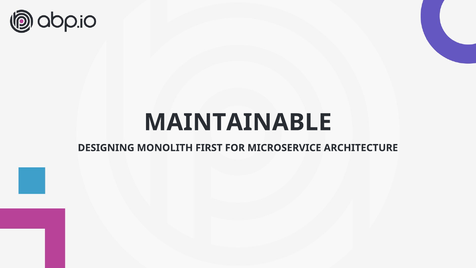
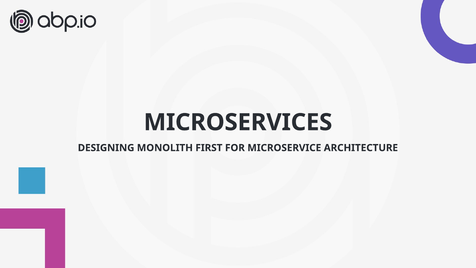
MAINTAINABLE: MAINTAINABLE -> MICROSERVICES
